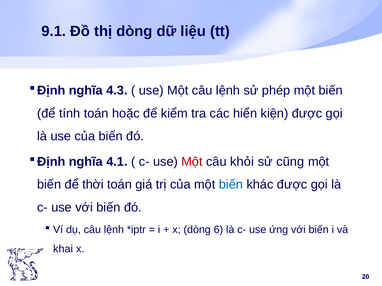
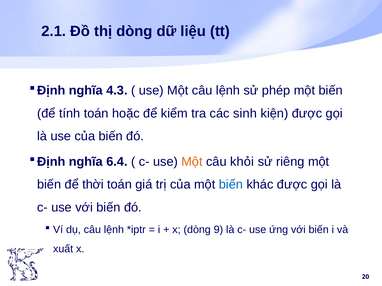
9.1: 9.1 -> 2.1
hiển: hiển -> sinh
4.1: 4.1 -> 6.4
Một at (192, 162) colour: red -> orange
cũng: cũng -> riêng
6: 6 -> 9
khai: khai -> xuất
